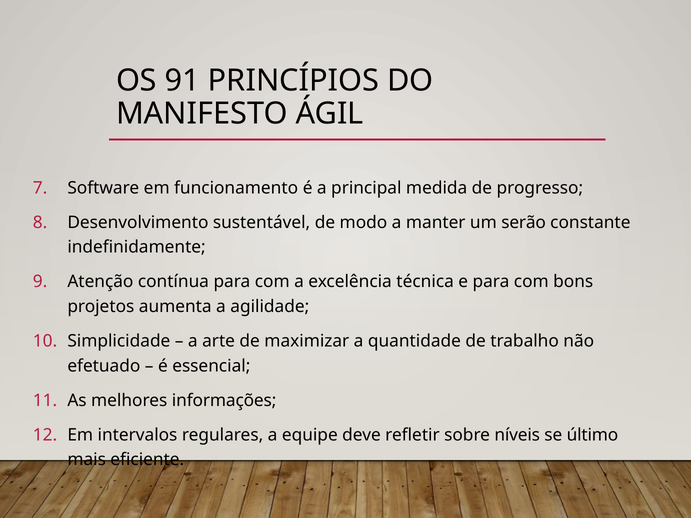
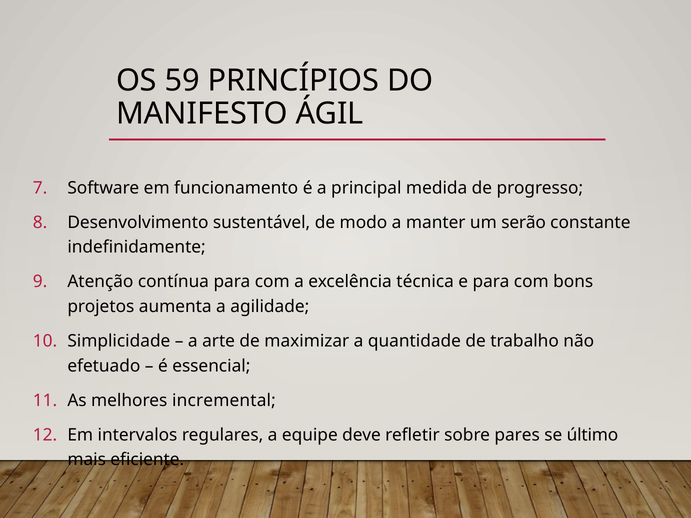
91: 91 -> 59
informações: informações -> incremental
níveis: níveis -> pares
